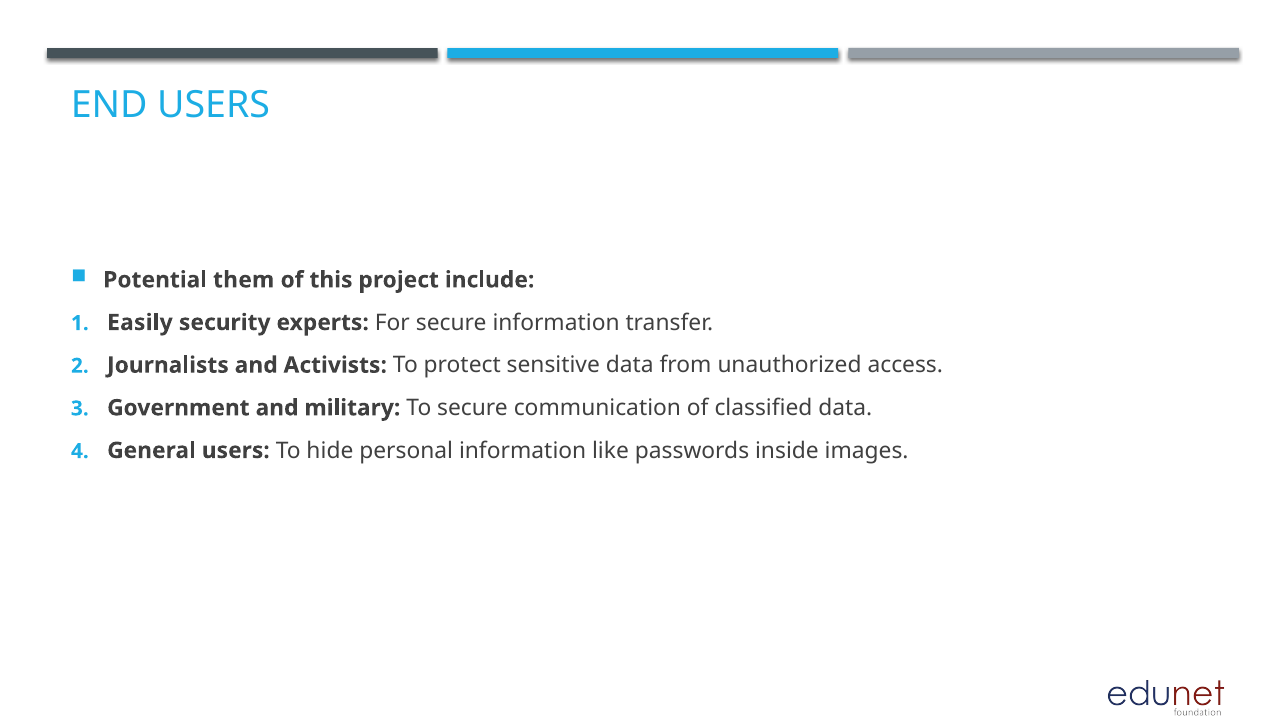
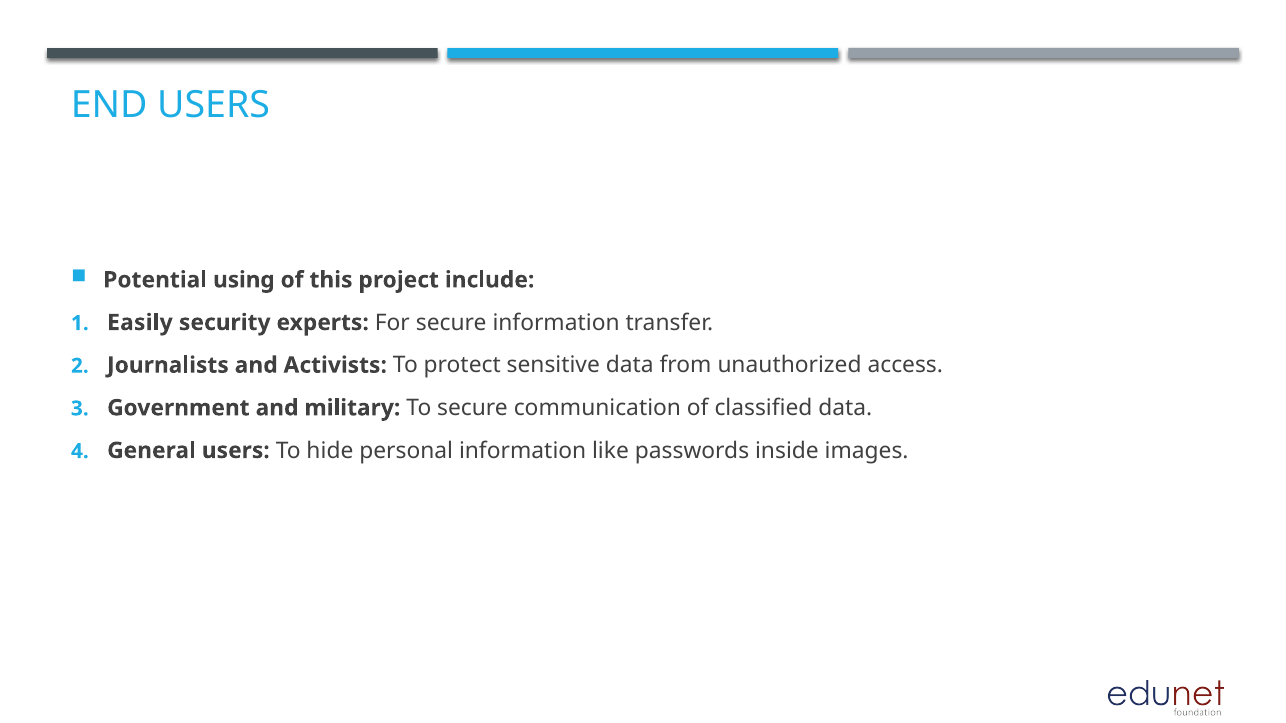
them: them -> using
